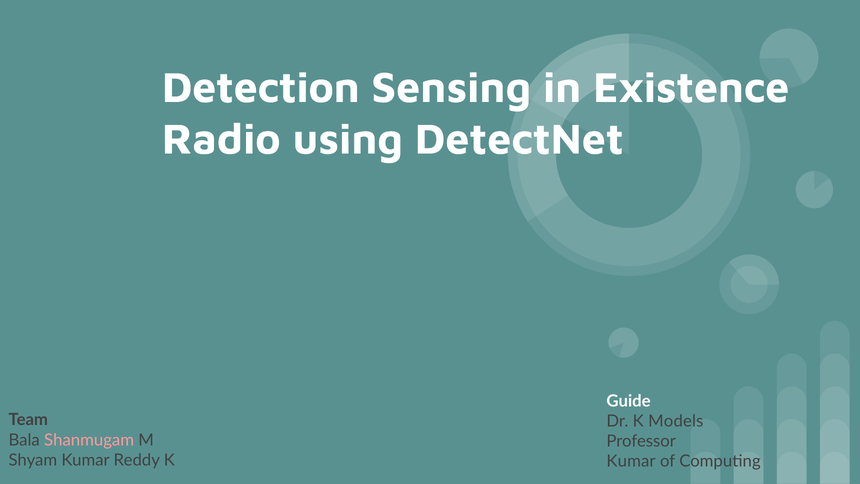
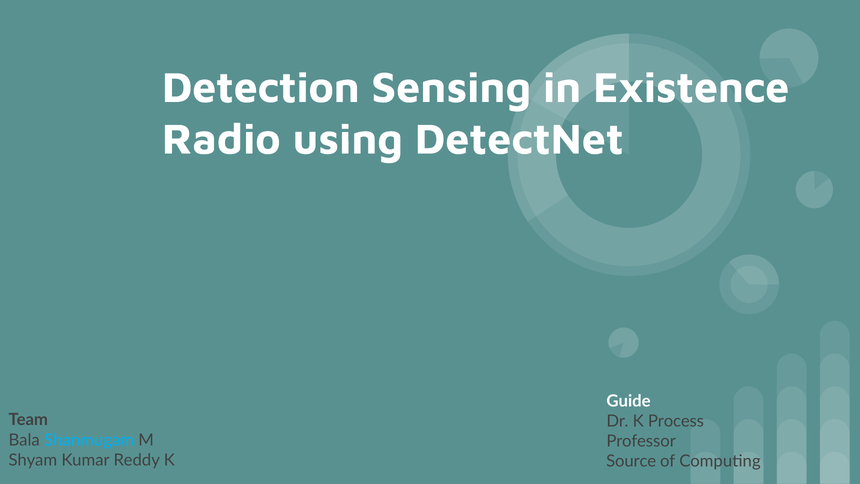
Models: Models -> Process
Shanmugam colour: pink -> light blue
Kumar at (631, 461): Kumar -> Source
